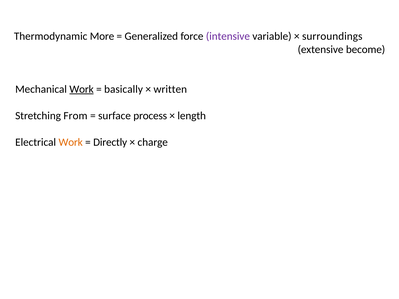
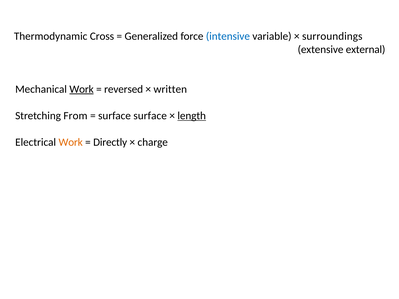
More: More -> Cross
intensive colour: purple -> blue
become: become -> external
basically: basically -> reversed
surface process: process -> surface
length underline: none -> present
